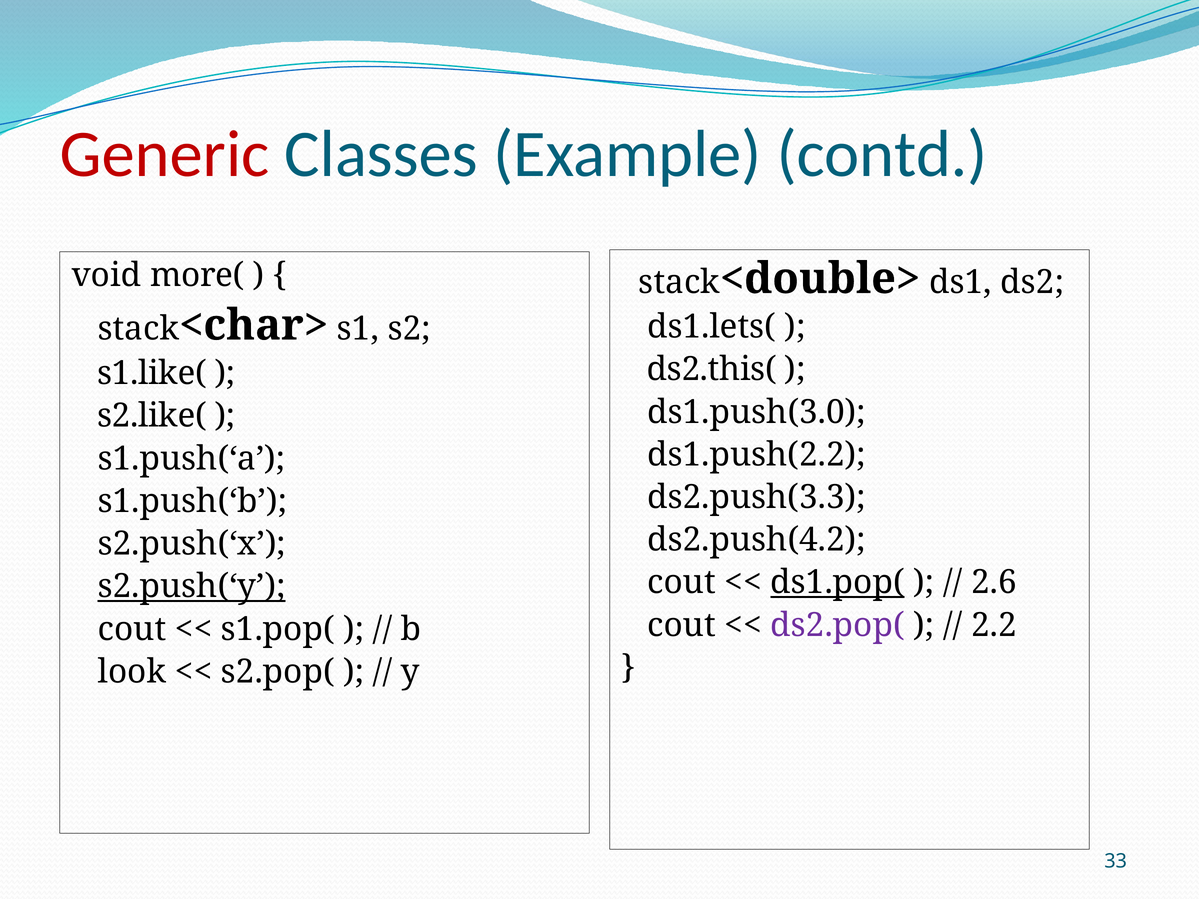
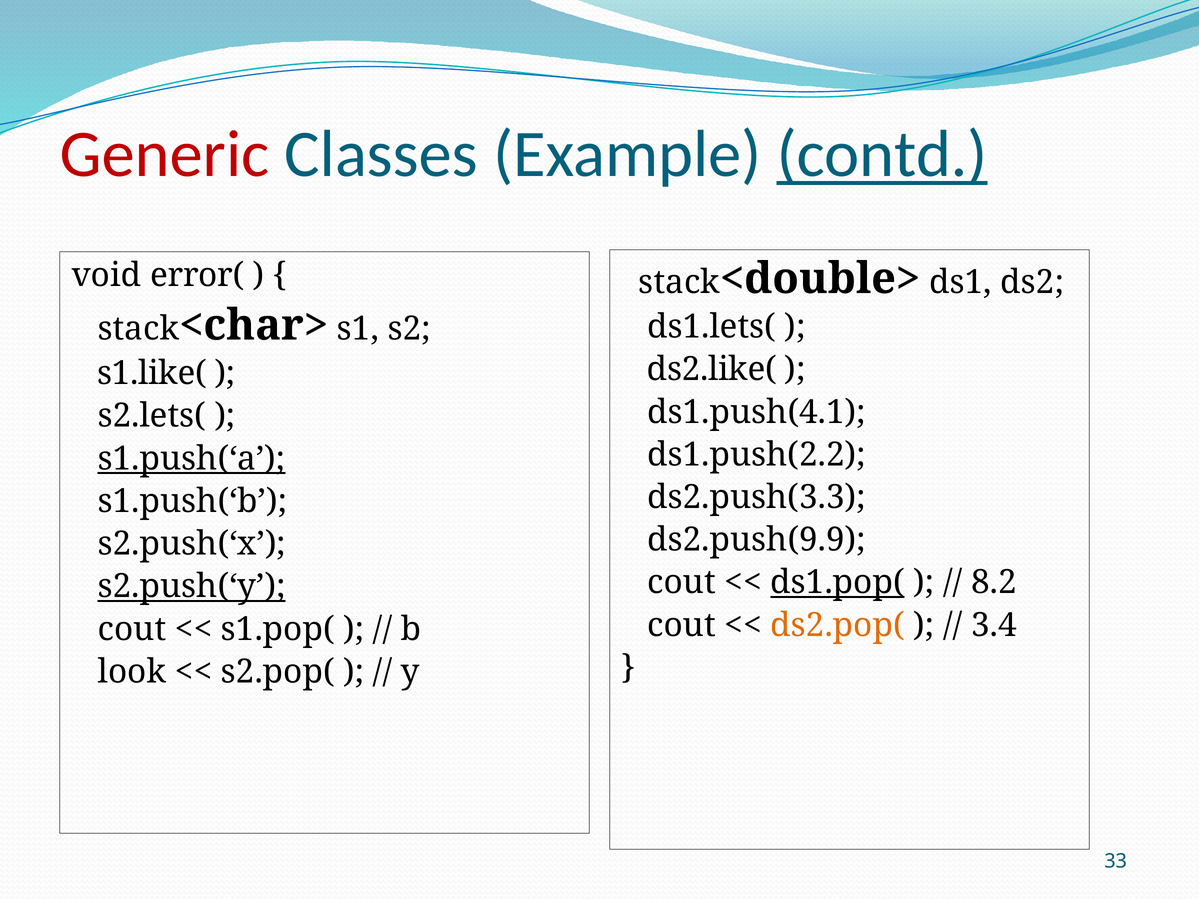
contd underline: none -> present
more(: more( -> error(
ds2.this(: ds2.this( -> ds2.like(
ds1.push(3.0: ds1.push(3.0 -> ds1.push(4.1
s2.like(: s2.like( -> s2.lets(
s1.push(‘a underline: none -> present
ds2.push(4.2: ds2.push(4.2 -> ds2.push(9.9
2.6: 2.6 -> 8.2
ds2.pop( colour: purple -> orange
2.2: 2.2 -> 3.4
